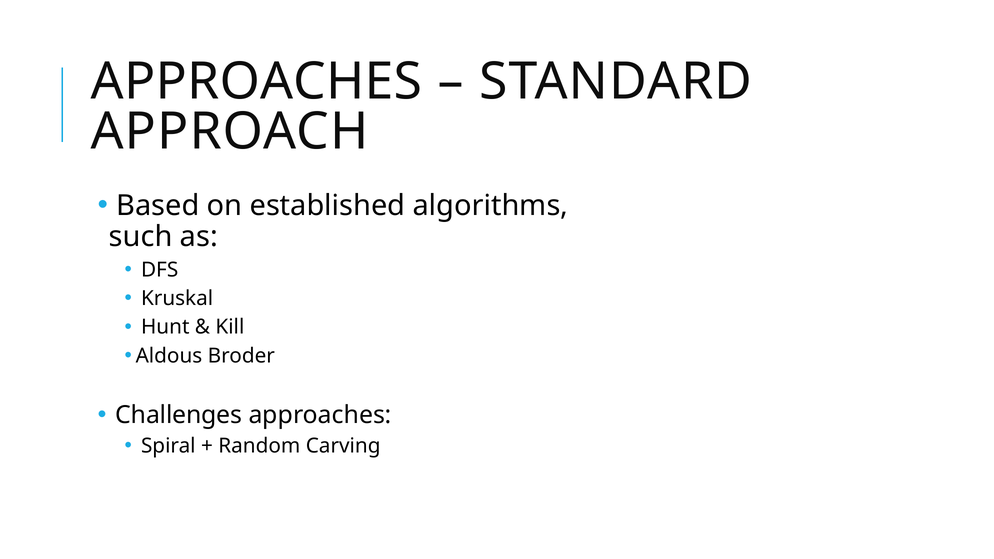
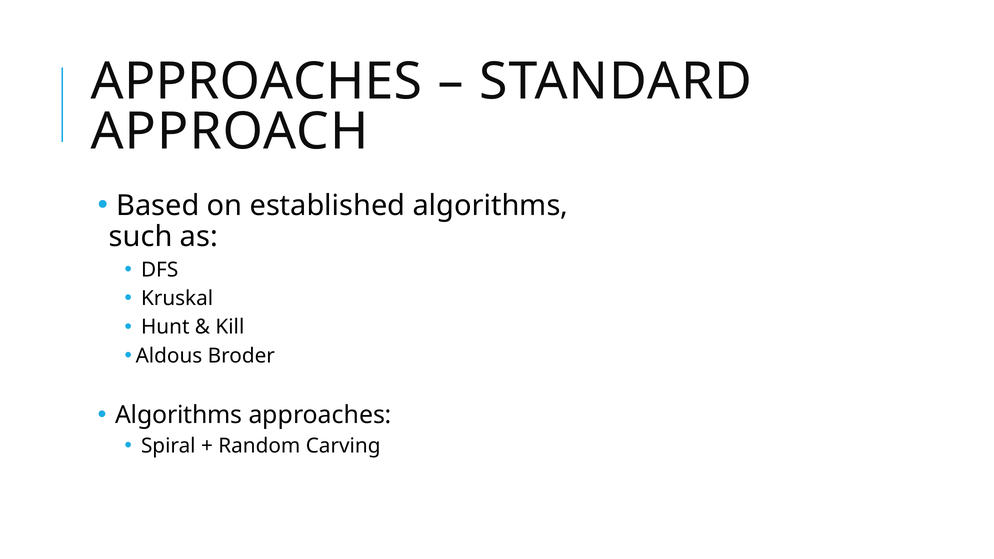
Challenges at (179, 415): Challenges -> Algorithms
